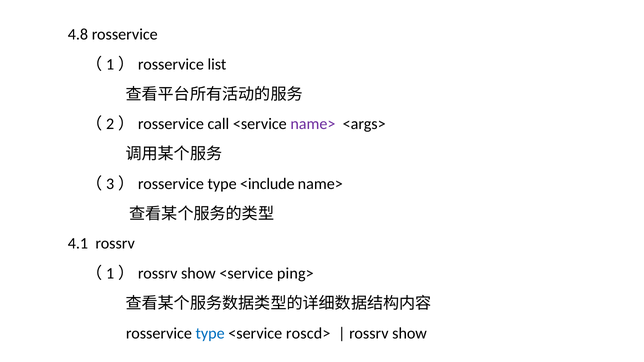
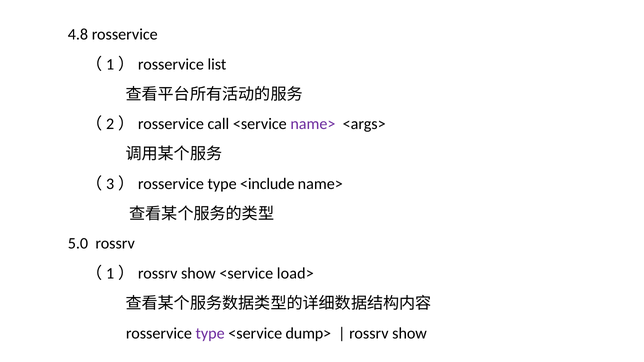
4.1: 4.1 -> 5.0
ping>: ping> -> load>
type at (210, 334) colour: blue -> purple
roscd>: roscd> -> dump>
